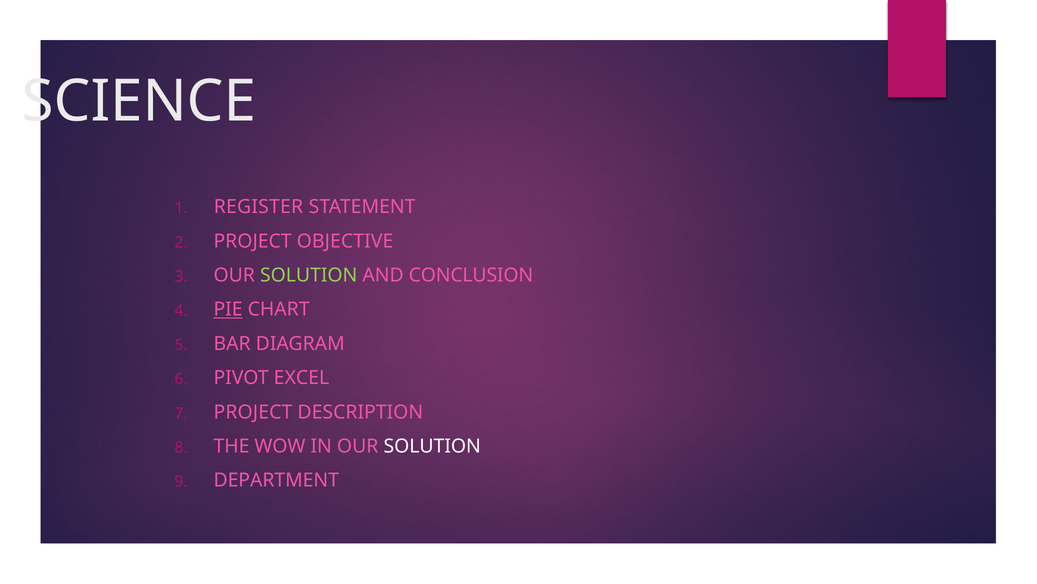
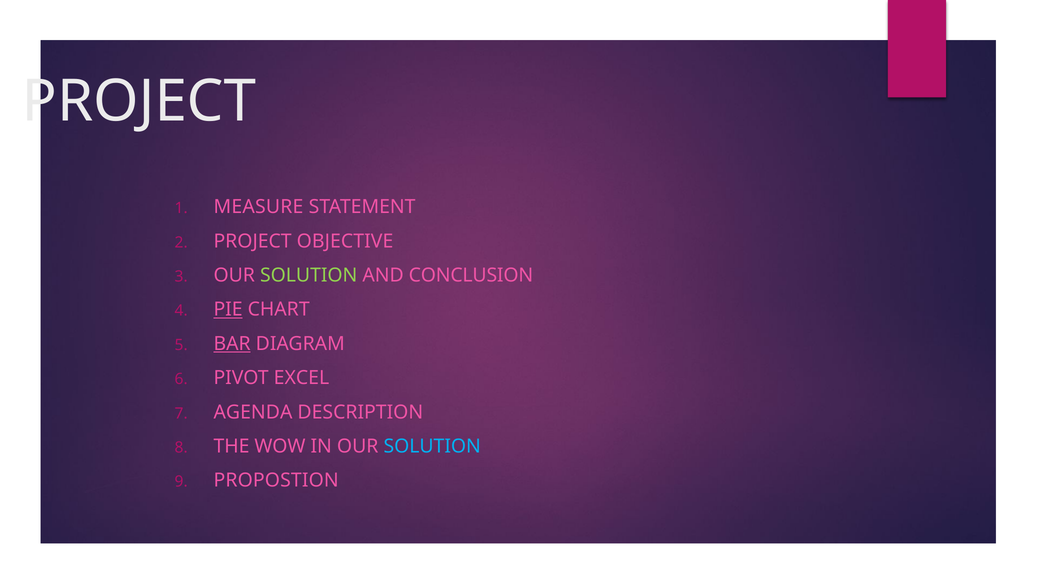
SCIENCE at (139, 101): SCIENCE -> PROJECT
REGISTER: REGISTER -> MEASURE
BAR underline: none -> present
PROJECT at (253, 412): PROJECT -> AGENDA
SOLUTION at (432, 446) colour: white -> light blue
DEPARTMENT: DEPARTMENT -> PROPOSTION
